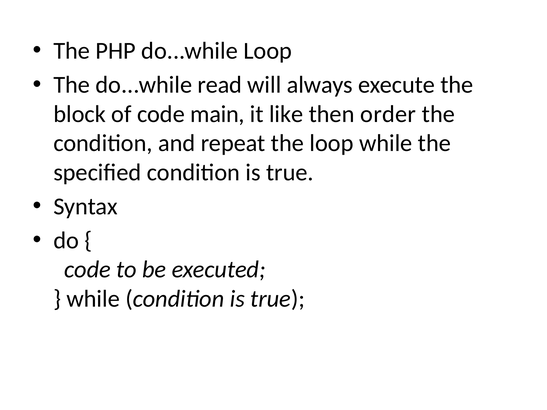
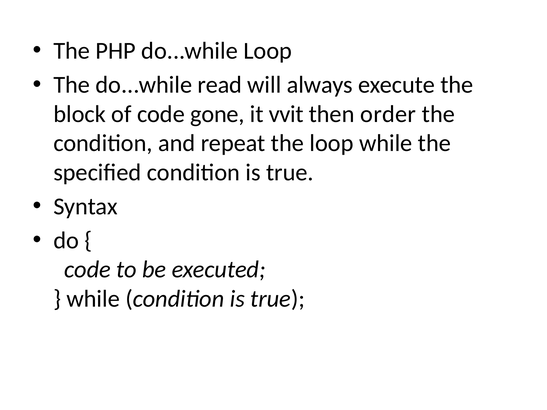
main: main -> gone
like: like -> vvit
